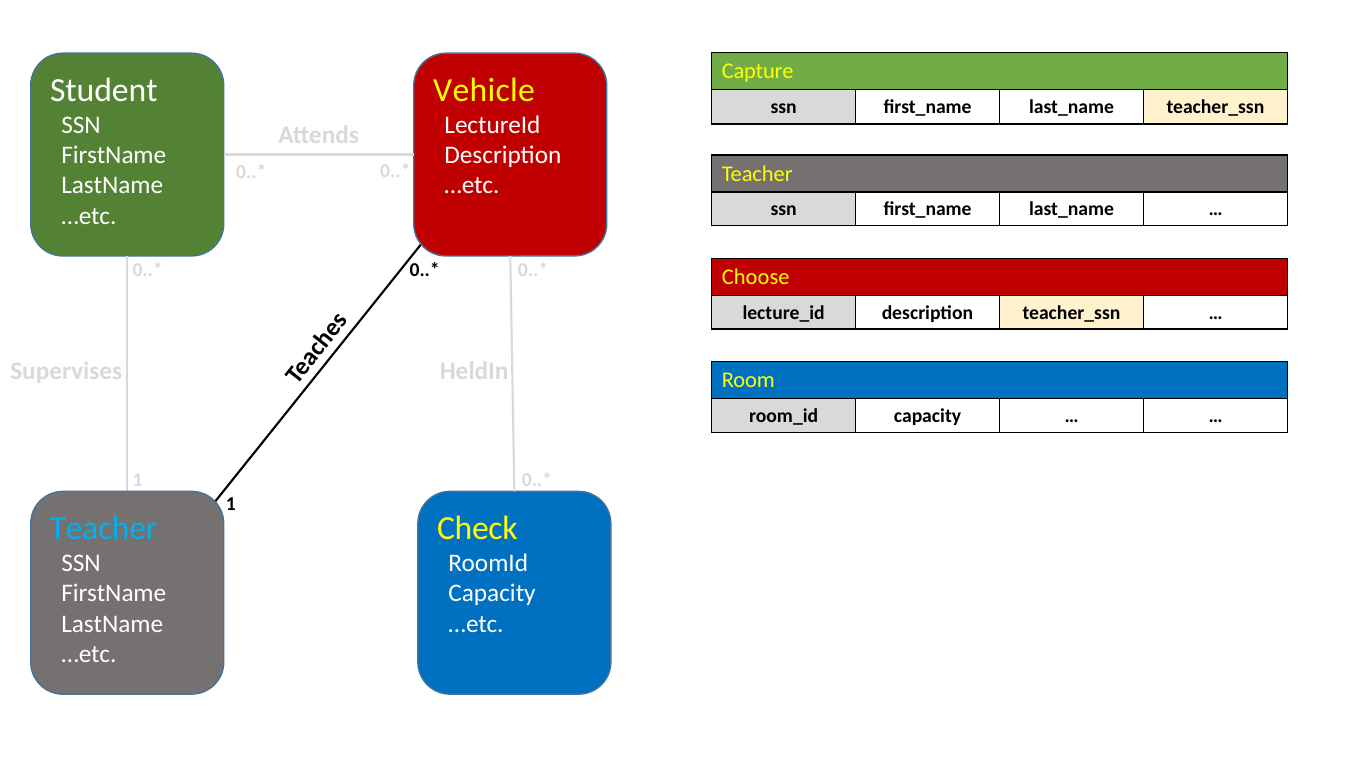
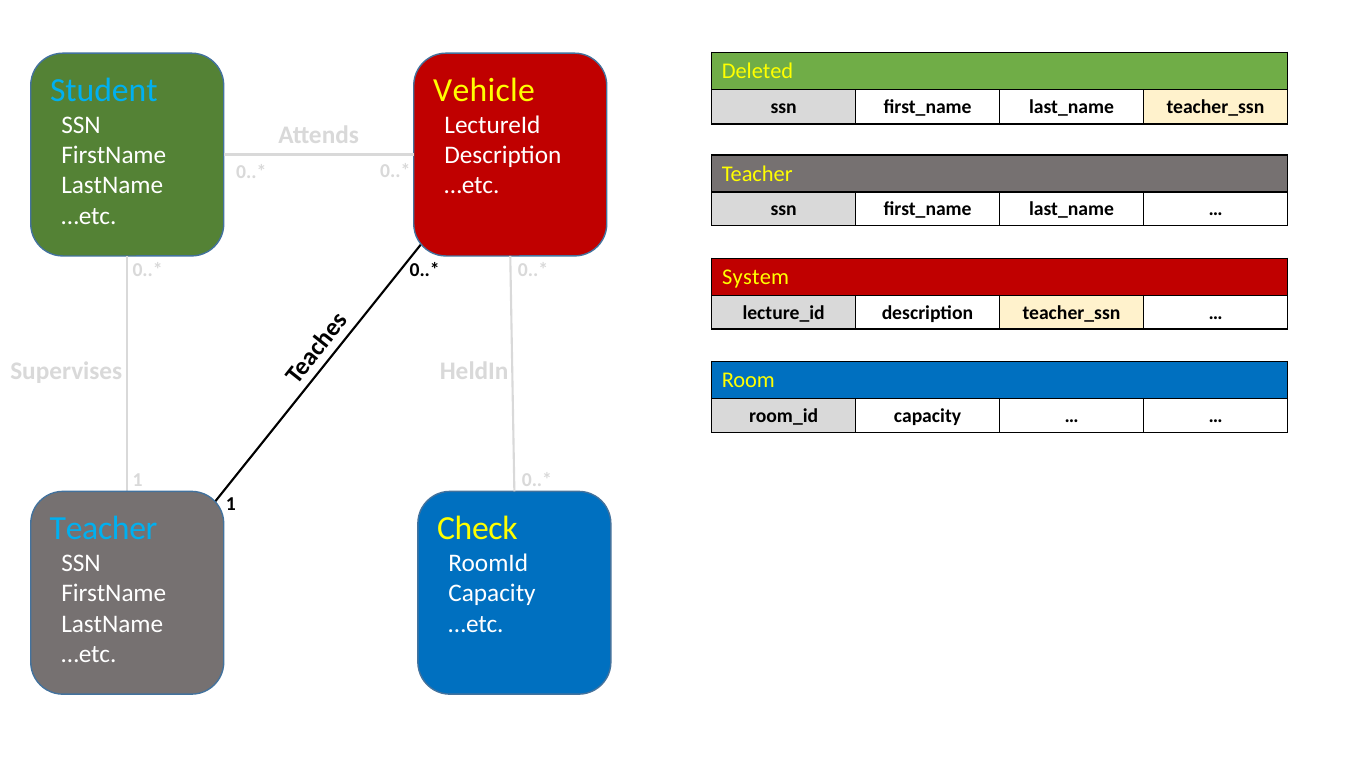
Capture: Capture -> Deleted
Student colour: white -> light blue
Choose: Choose -> System
